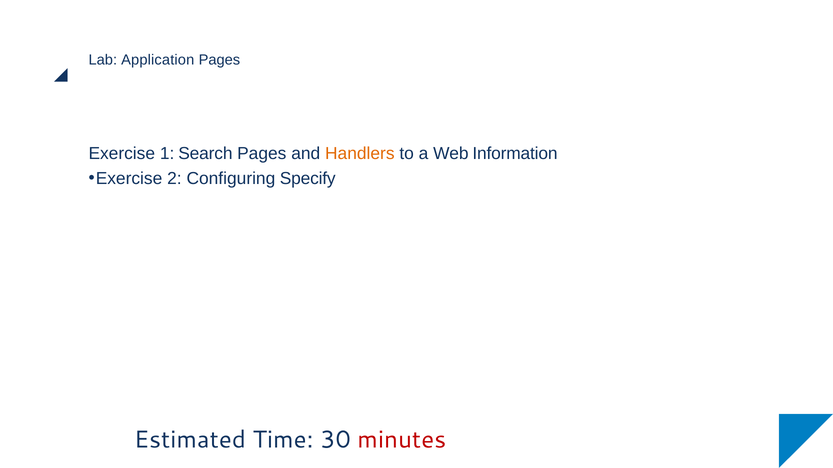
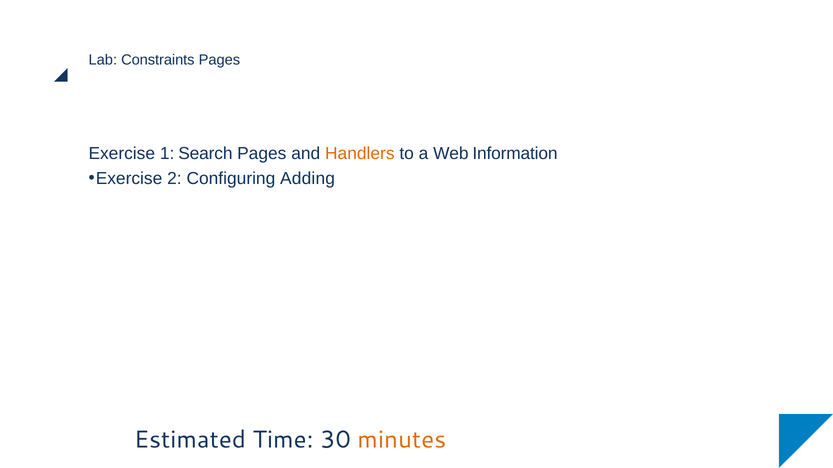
Application: Application -> Constraints
Specify: Specify -> Adding
minutes colour: red -> orange
